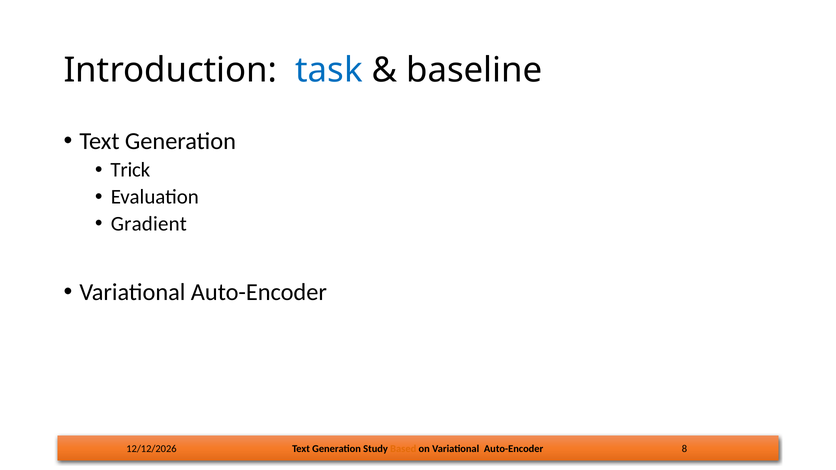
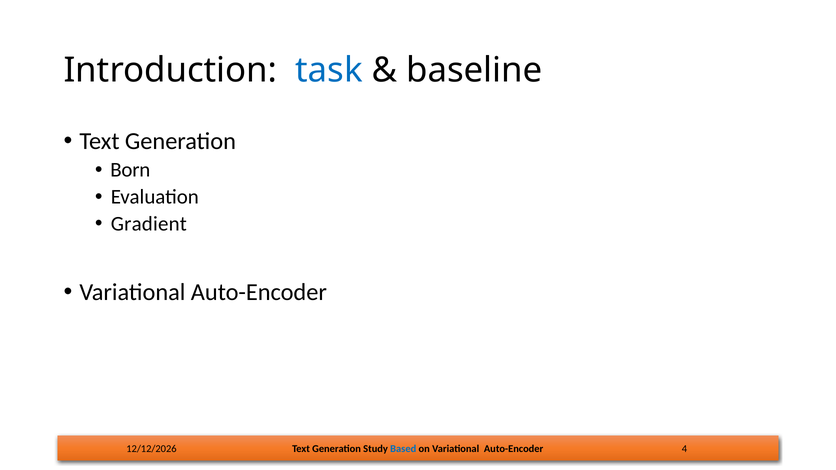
Trick: Trick -> Born
Based colour: orange -> blue
8: 8 -> 4
